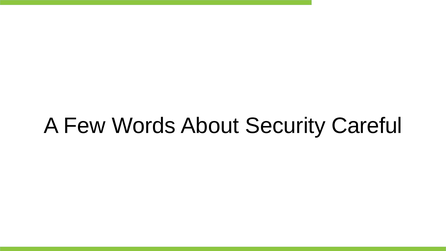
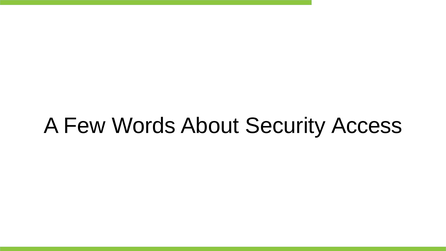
Careful: Careful -> Access
